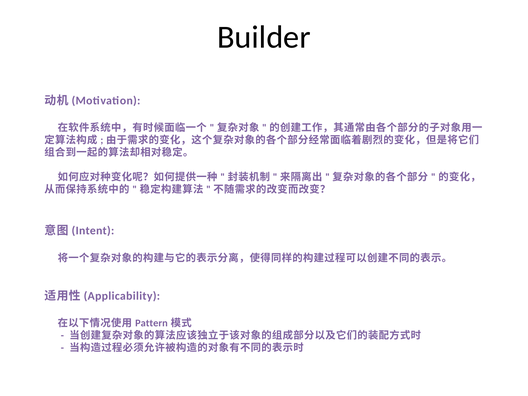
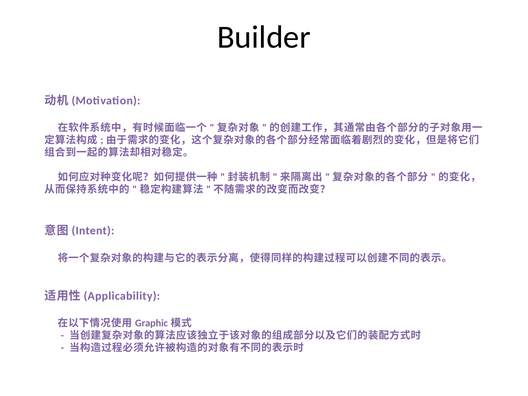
Pattern: Pattern -> Graphic
